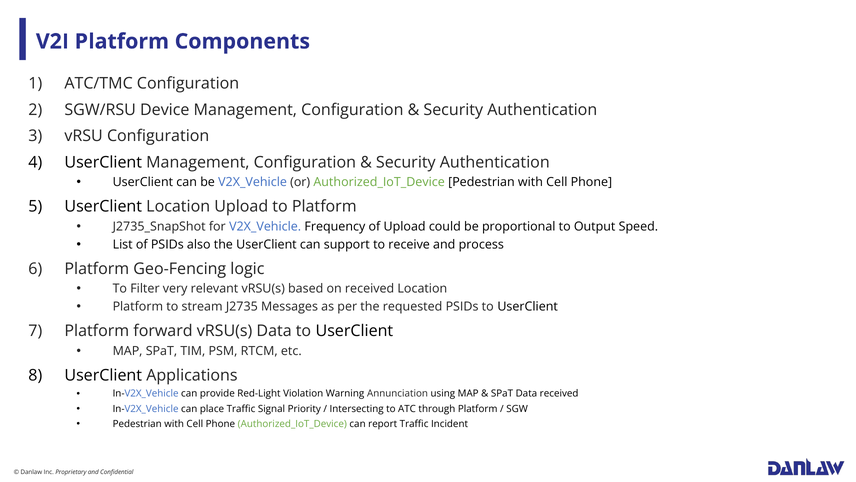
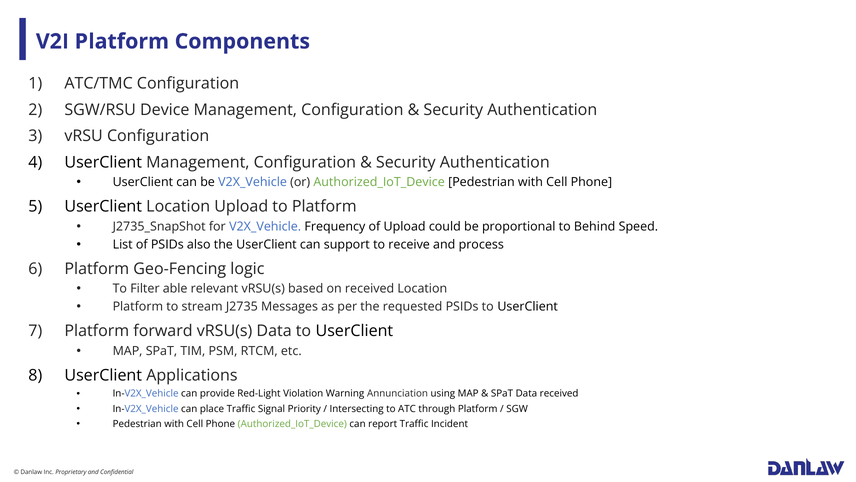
Output: Output -> Behind
very: very -> able
